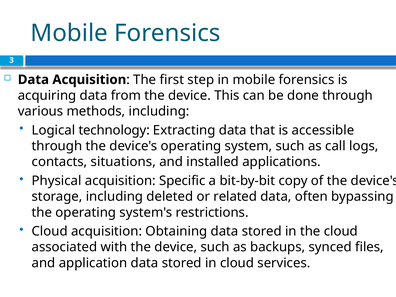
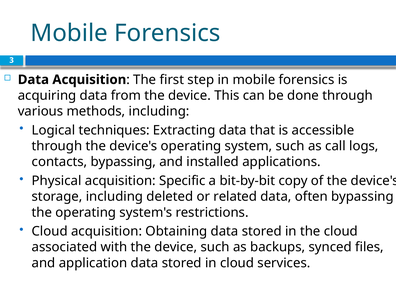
technology: technology -> techniques
contacts situations: situations -> bypassing
